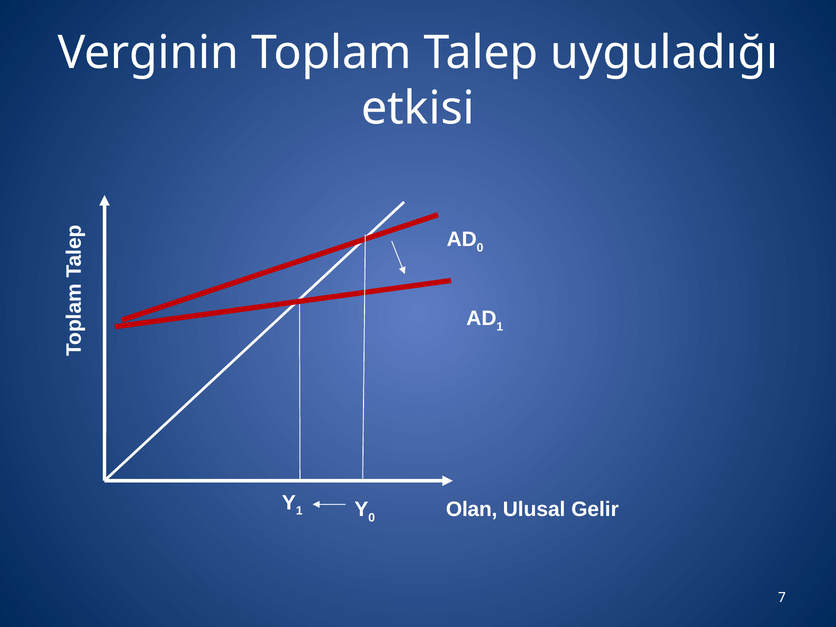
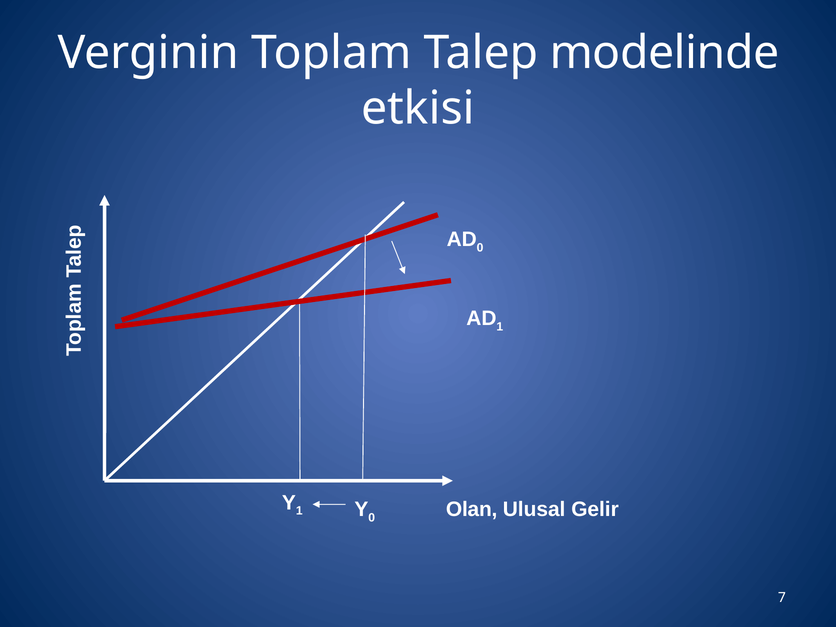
uyguladığı: uyguladığı -> modelinde
